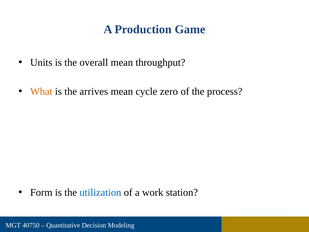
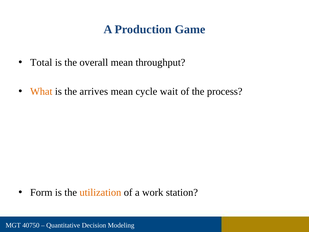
Units: Units -> Total
zero: zero -> wait
utilization colour: blue -> orange
